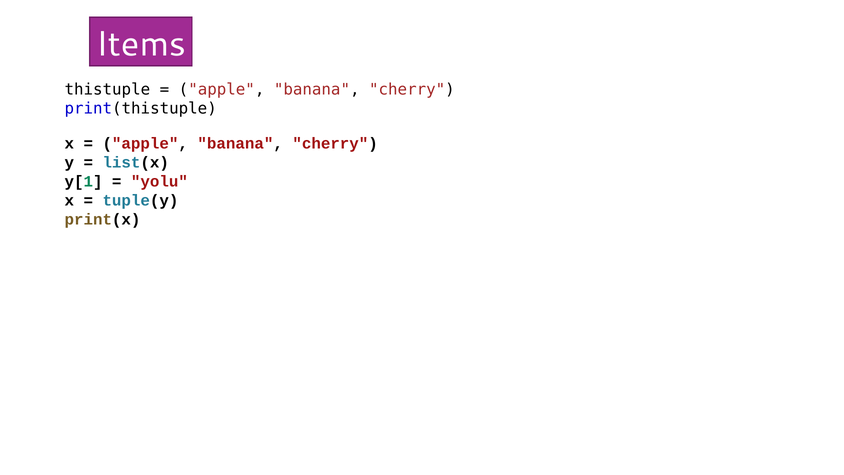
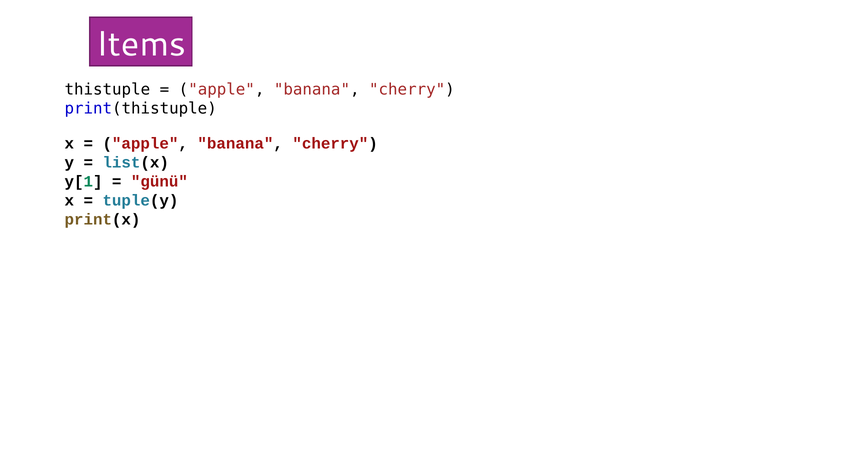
yolu: yolu -> günü
